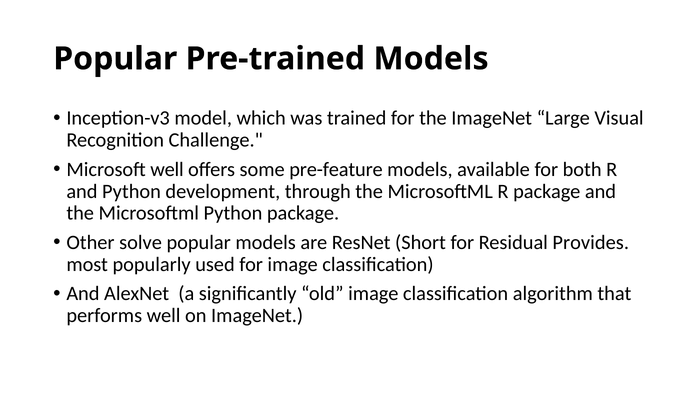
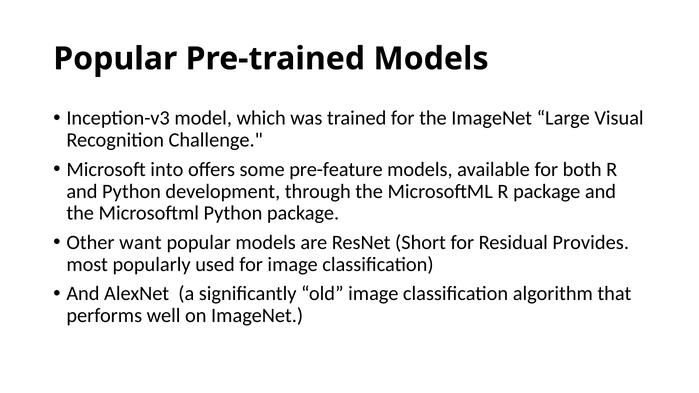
Microsoft well: well -> into
solve: solve -> want
